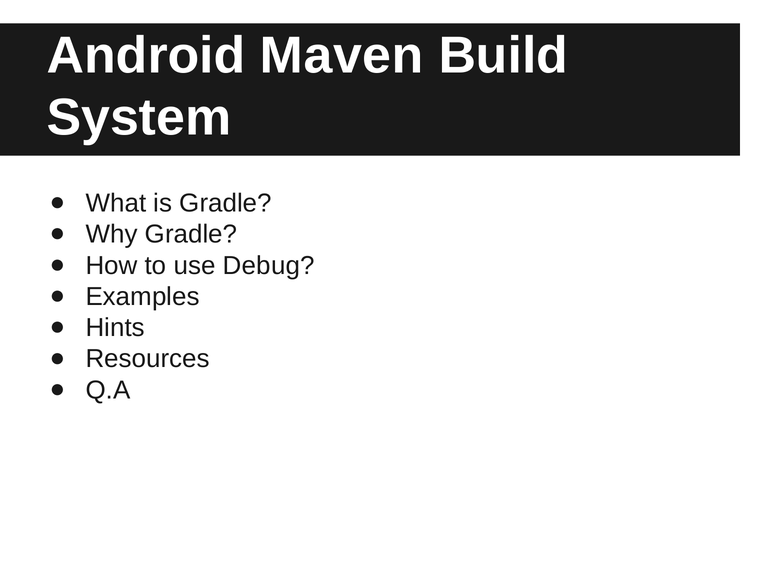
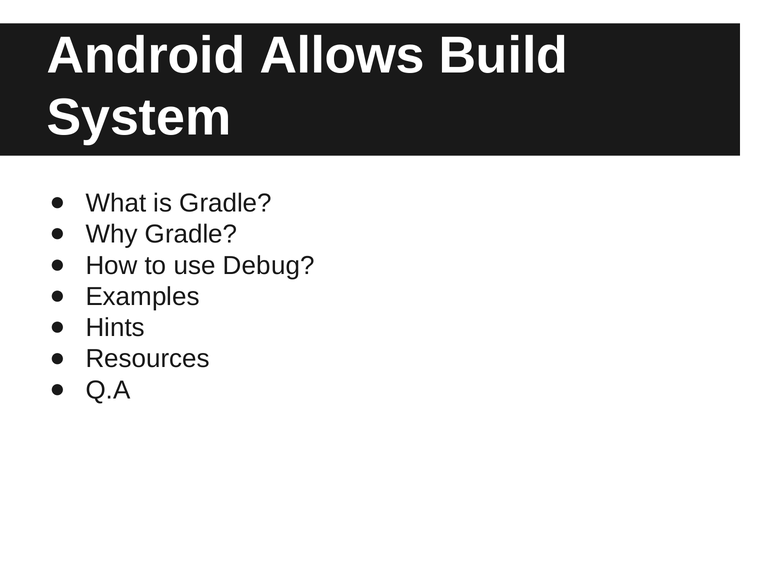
Maven: Maven -> Allows
